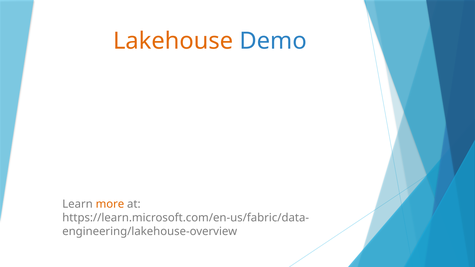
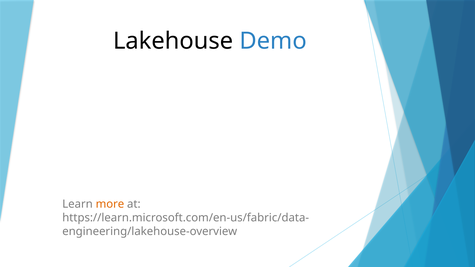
Lakehouse colour: orange -> black
